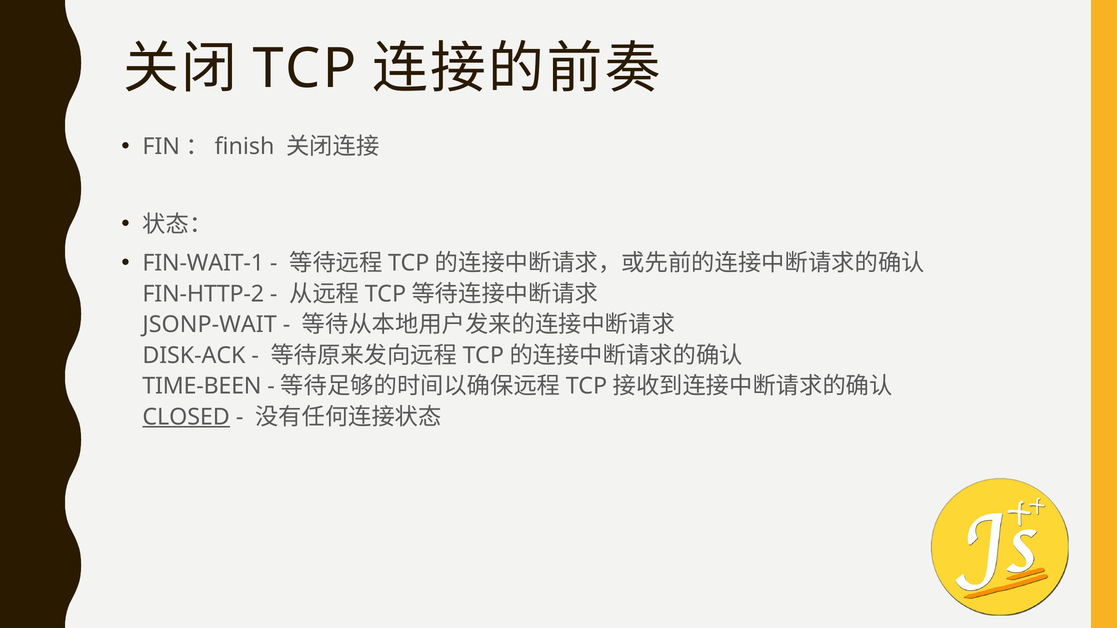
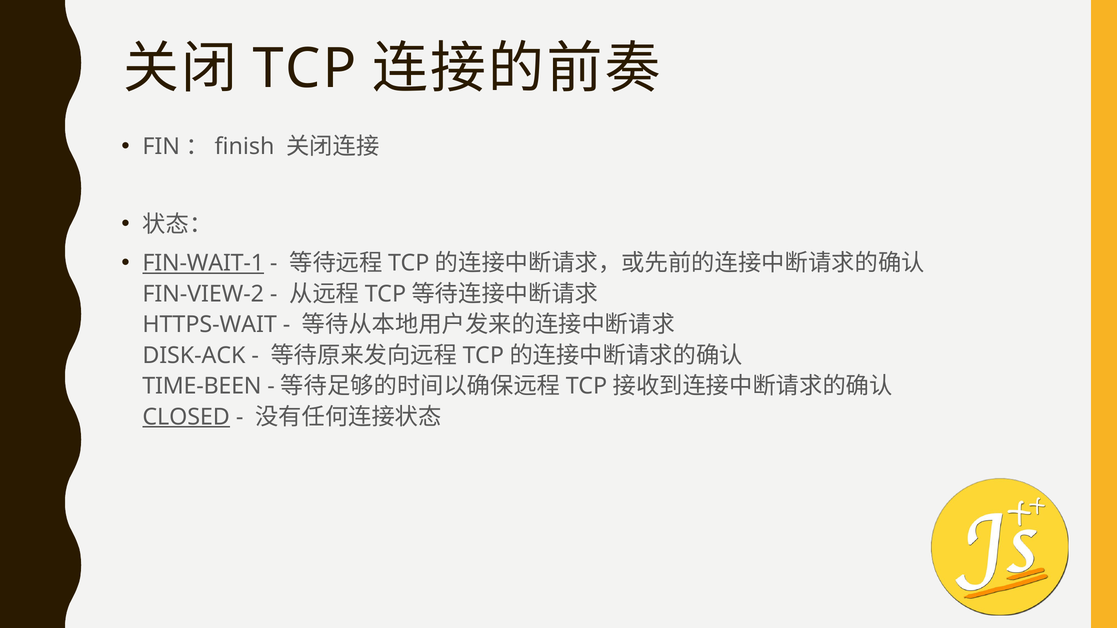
FIN-WAIT-1 underline: none -> present
FIN-HTTP-2: FIN-HTTP-2 -> FIN-VIEW-2
JSONP-WAIT: JSONP-WAIT -> HTTPS-WAIT
